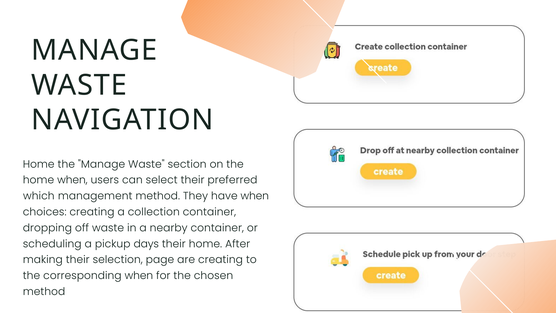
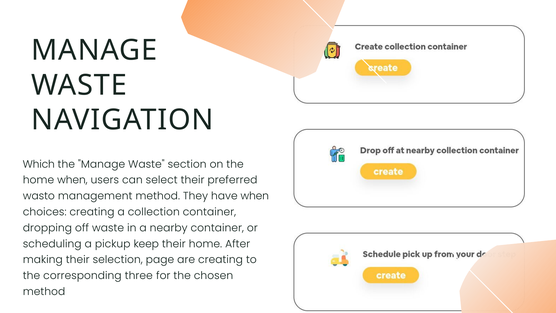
Home at (39, 164): Home -> Which
which: which -> wasto
days: days -> keep
corresponding when: when -> three
